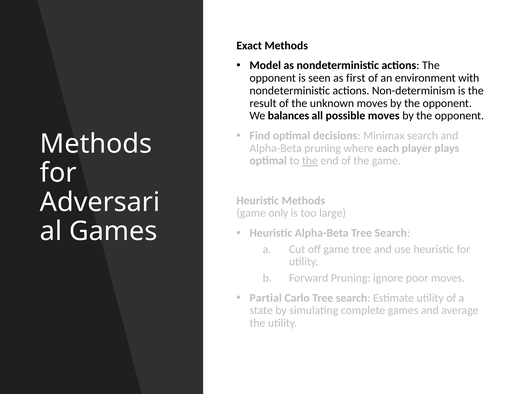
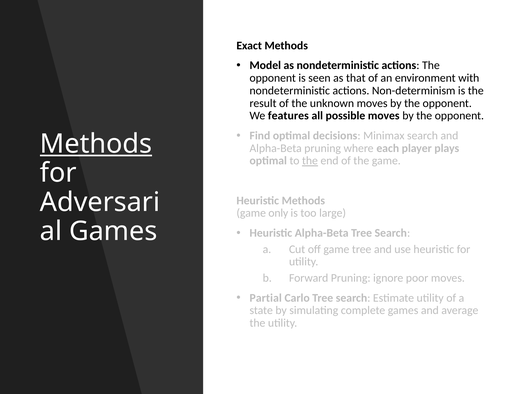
first: first -> that
balances: balances -> features
Methods at (96, 144) underline: none -> present
